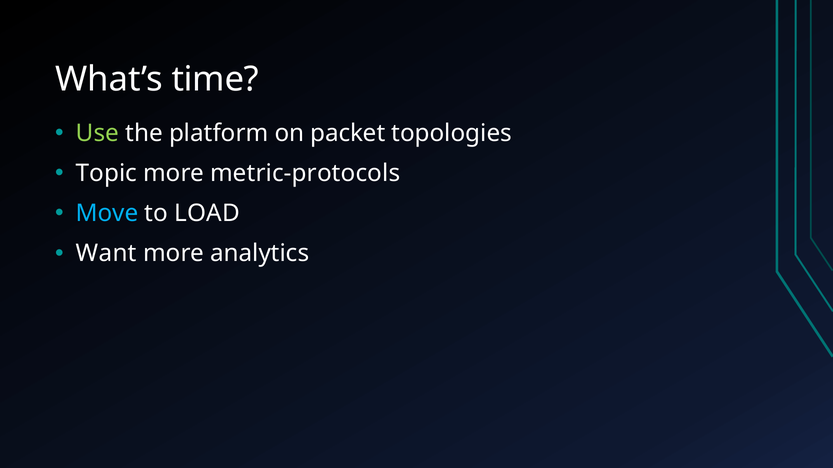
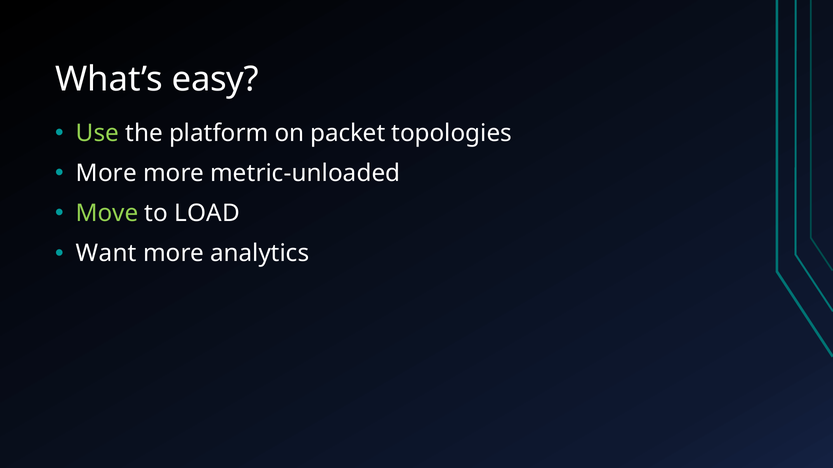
time: time -> easy
Topic at (106, 174): Topic -> More
metric-protocols: metric-protocols -> metric-unloaded
Move colour: light blue -> light green
